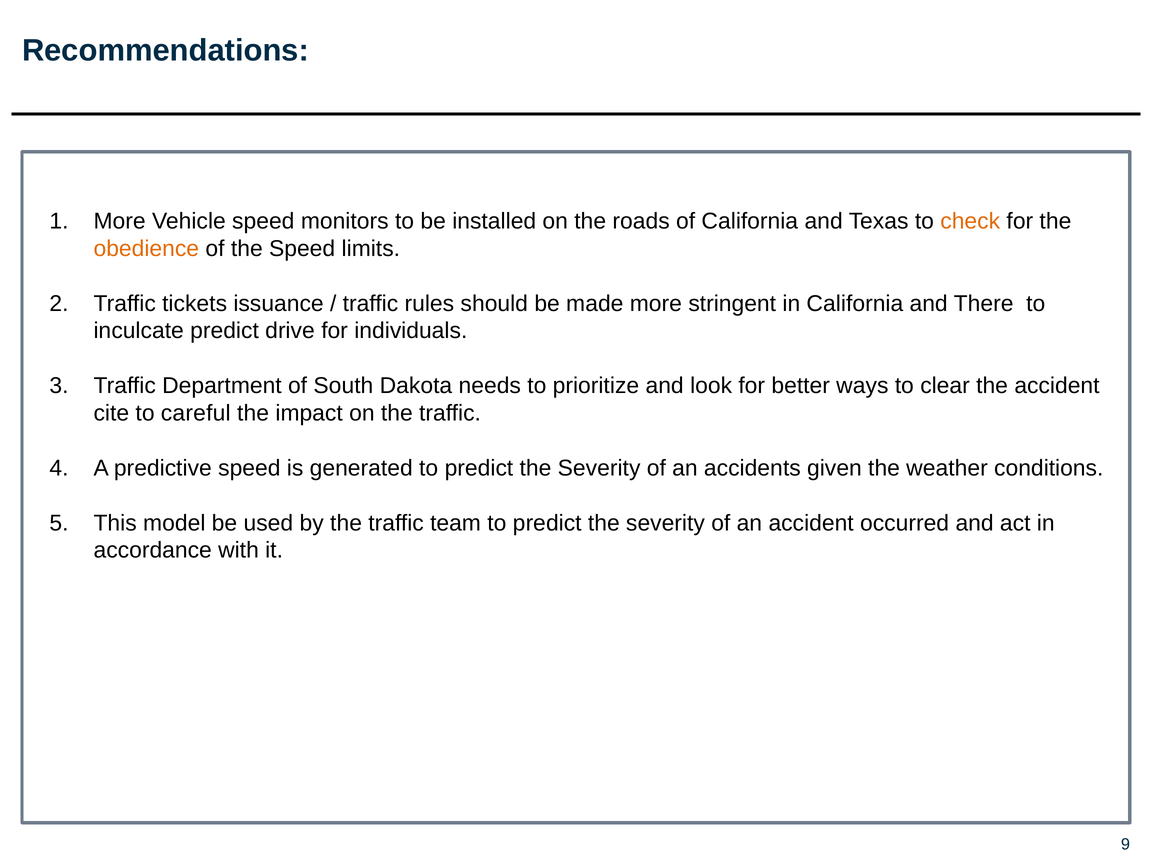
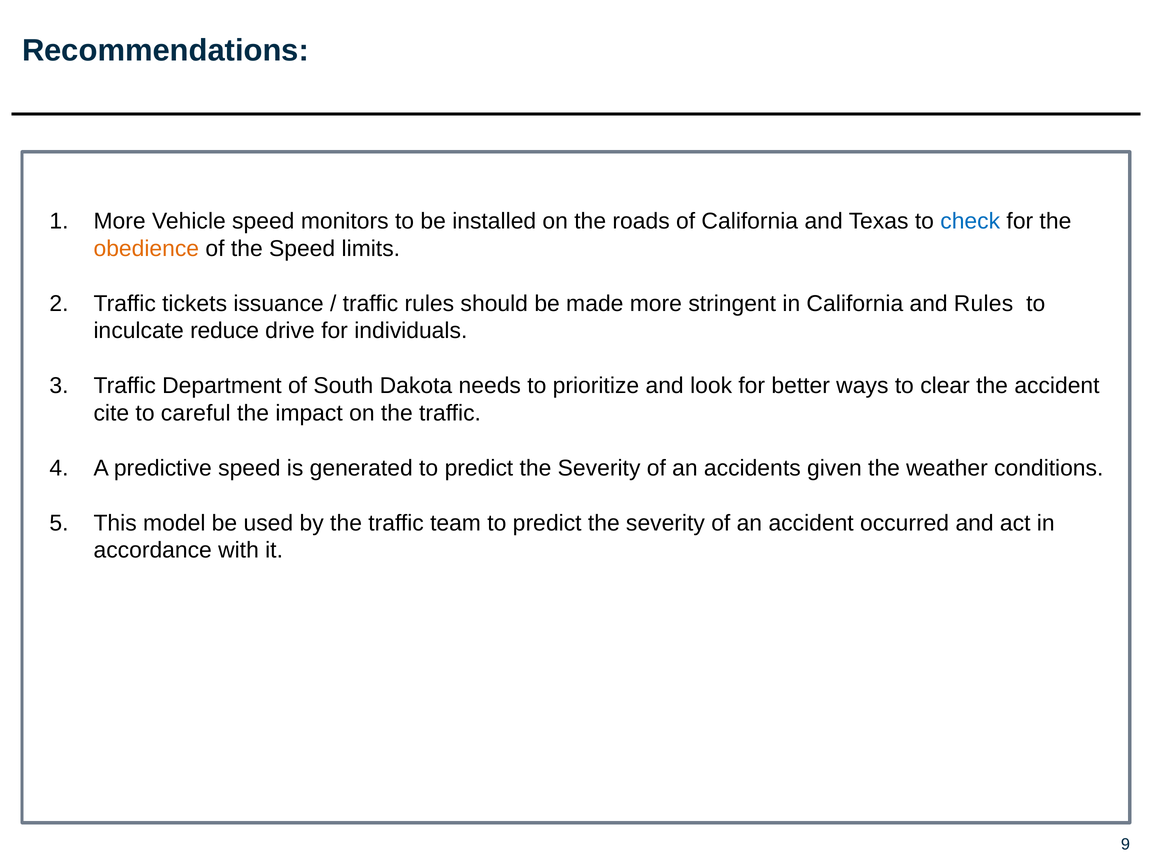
check colour: orange -> blue
and There: There -> Rules
inculcate predict: predict -> reduce
